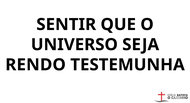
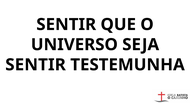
RENDO at (36, 65): RENDO -> SENTIR
